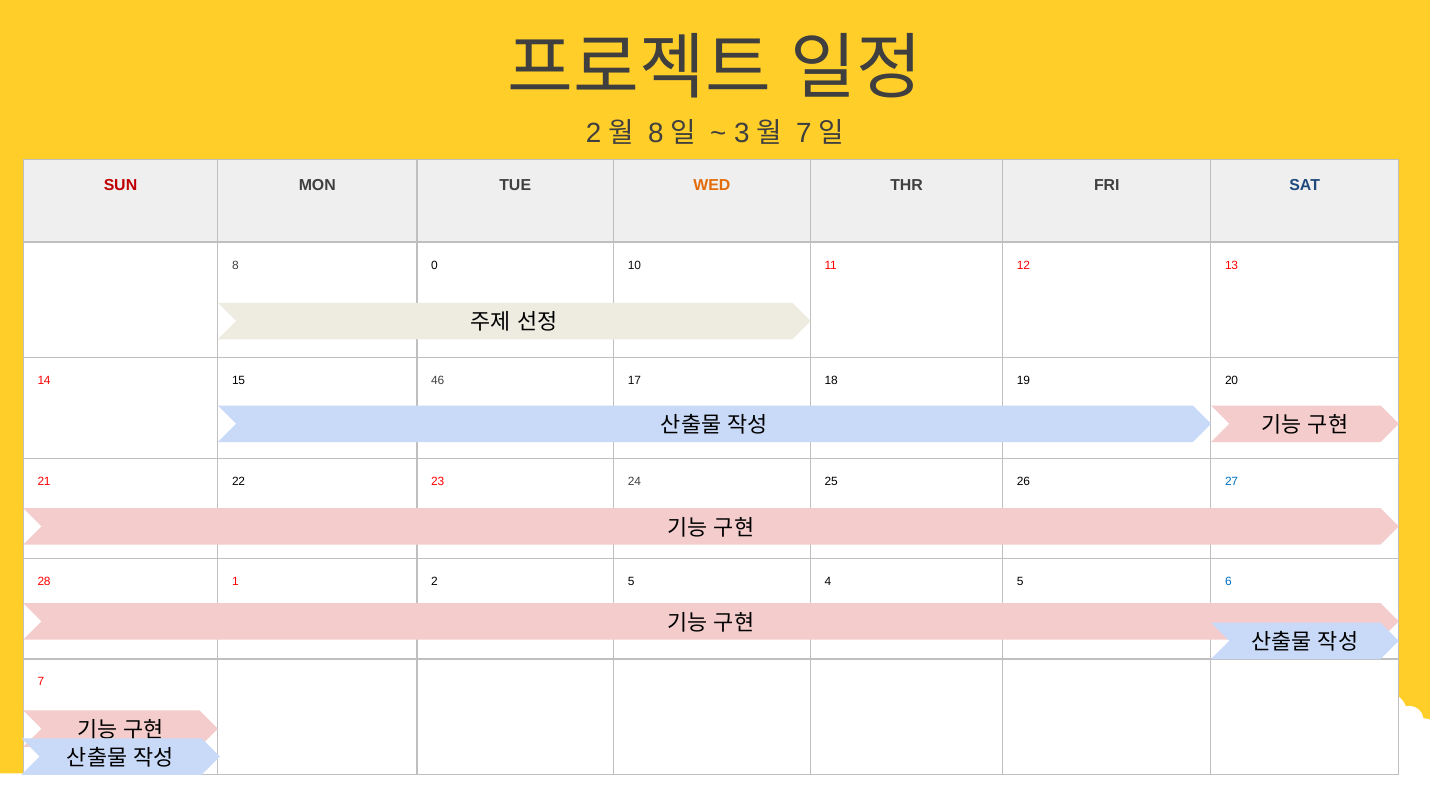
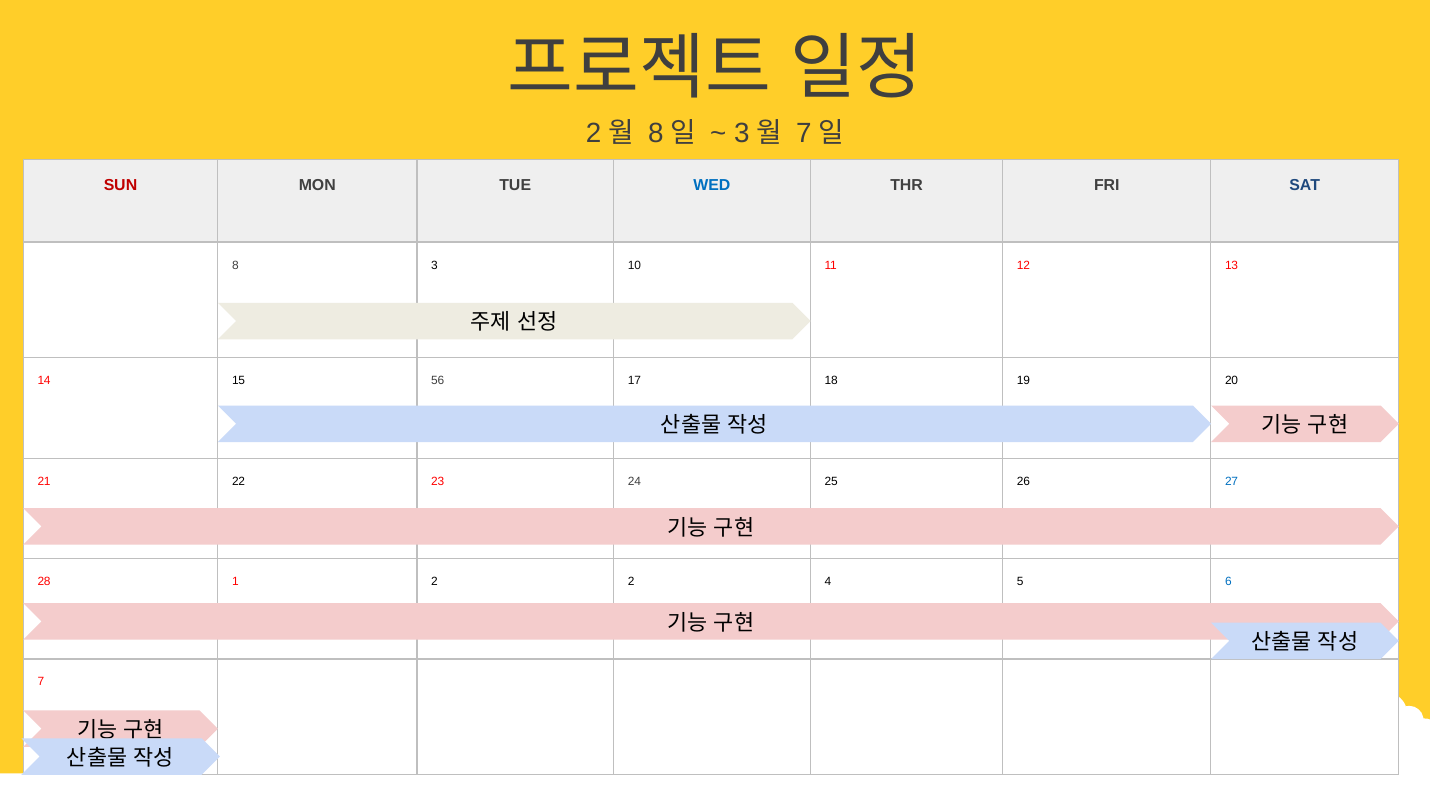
WED colour: orange -> blue
8 0: 0 -> 3
46: 46 -> 56
2 5: 5 -> 2
